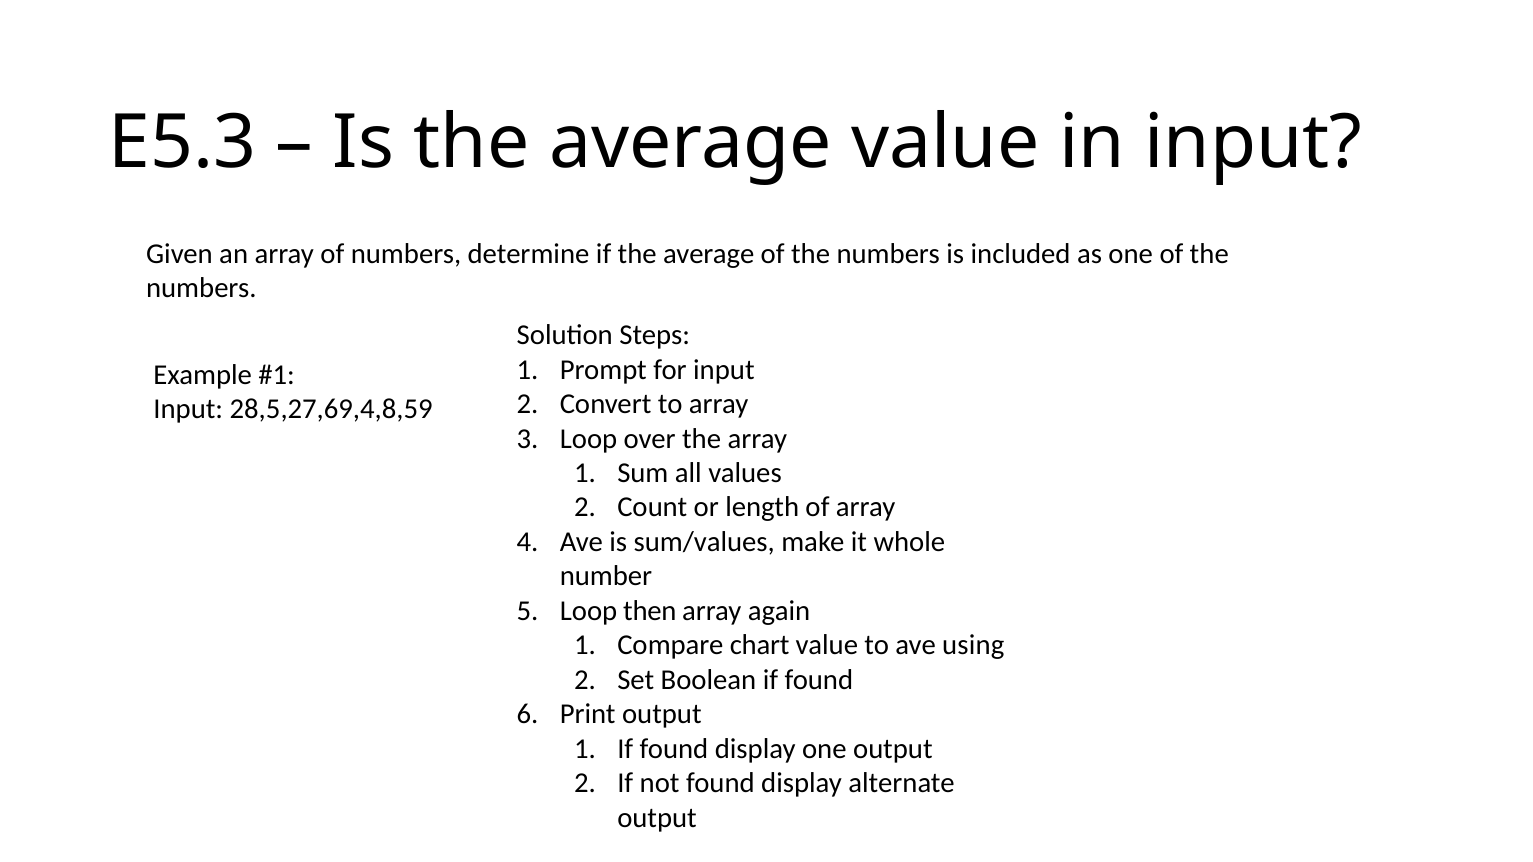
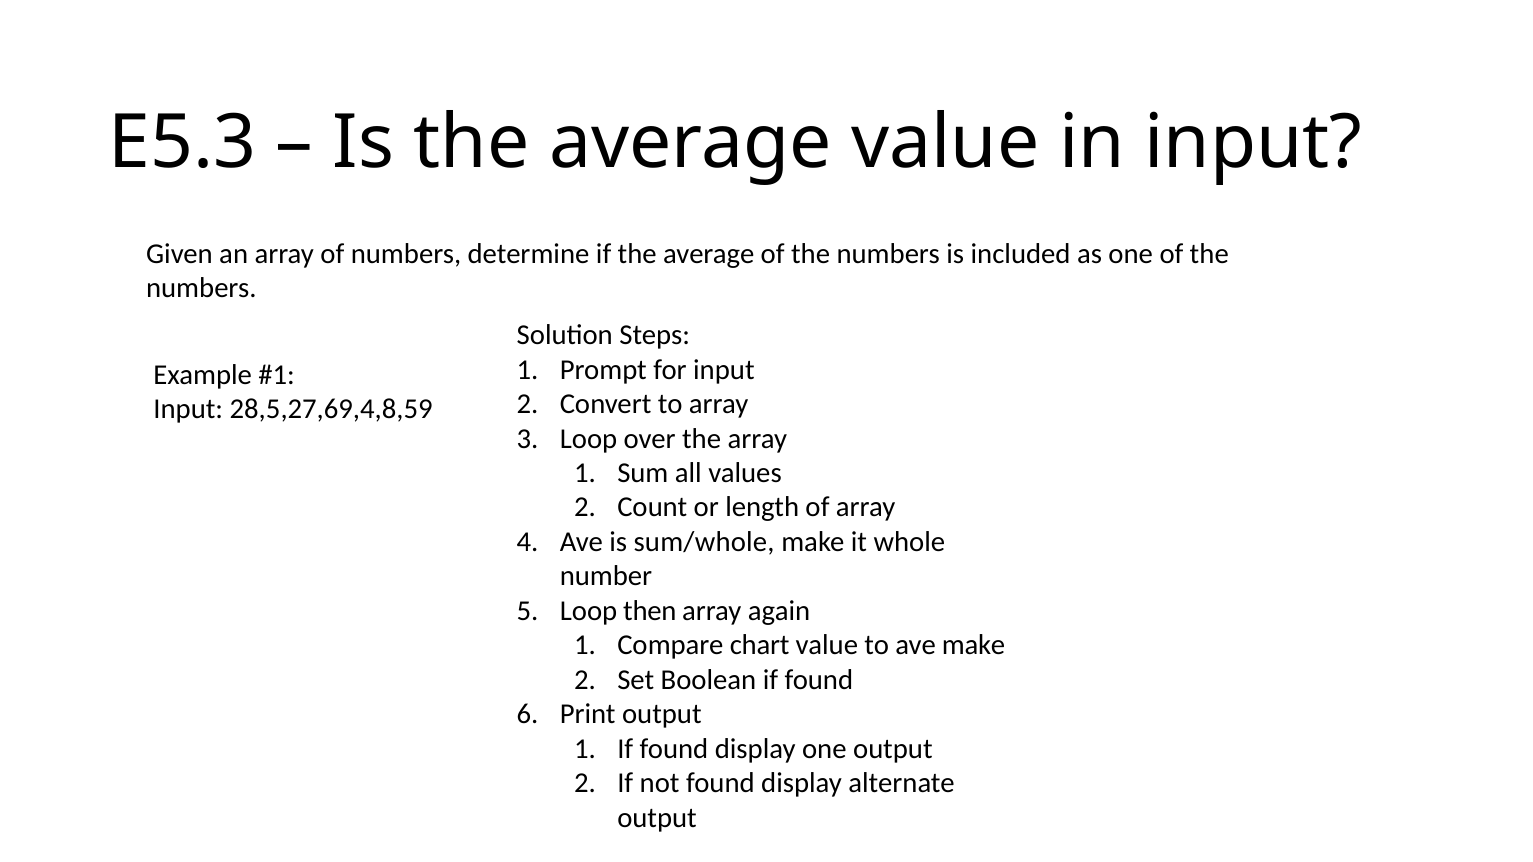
sum/values: sum/values -> sum/whole
ave using: using -> make
